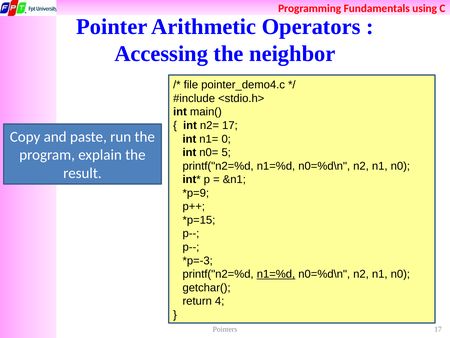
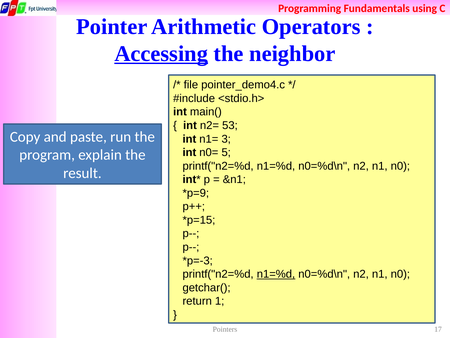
Accessing underline: none -> present
n2= 17: 17 -> 53
0: 0 -> 3
4: 4 -> 1
